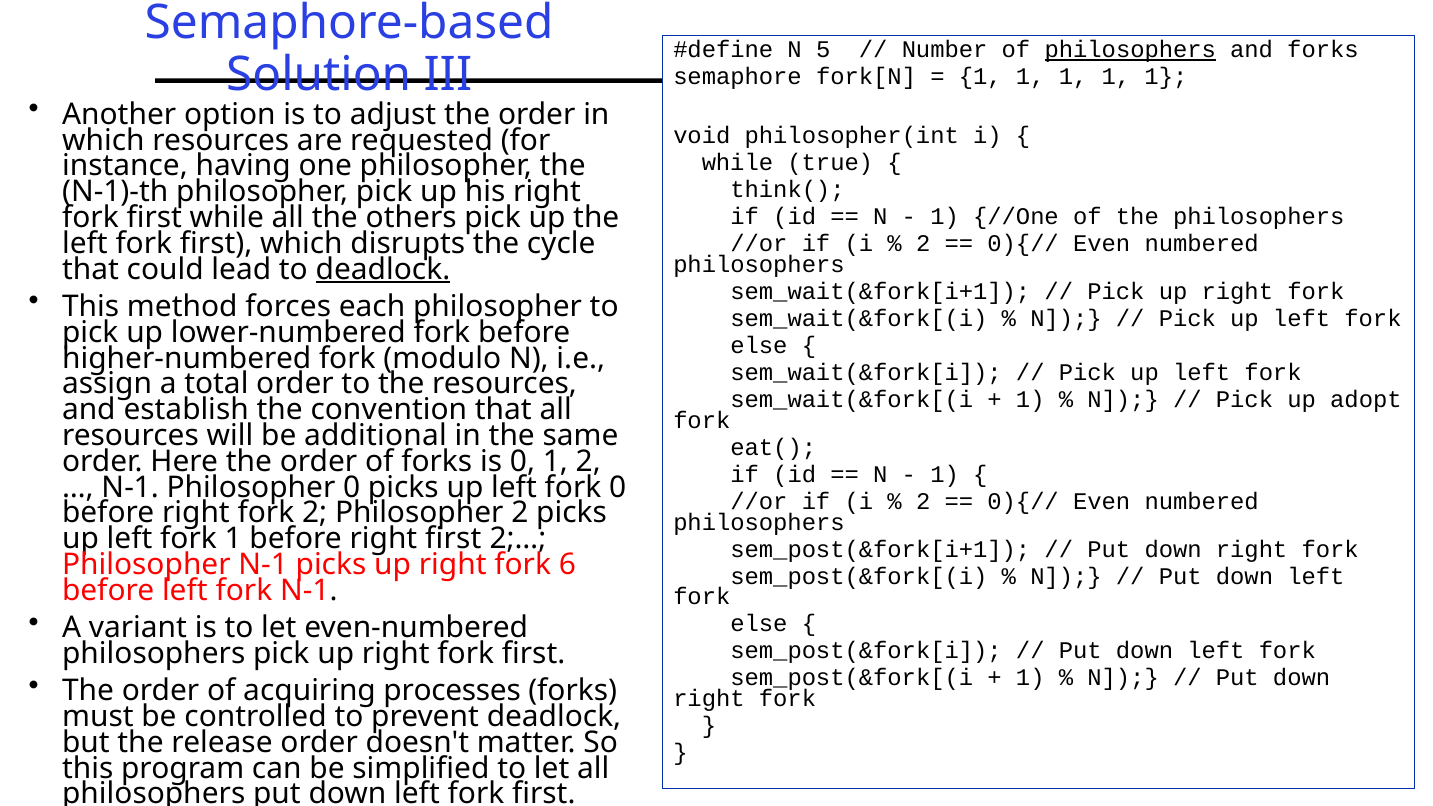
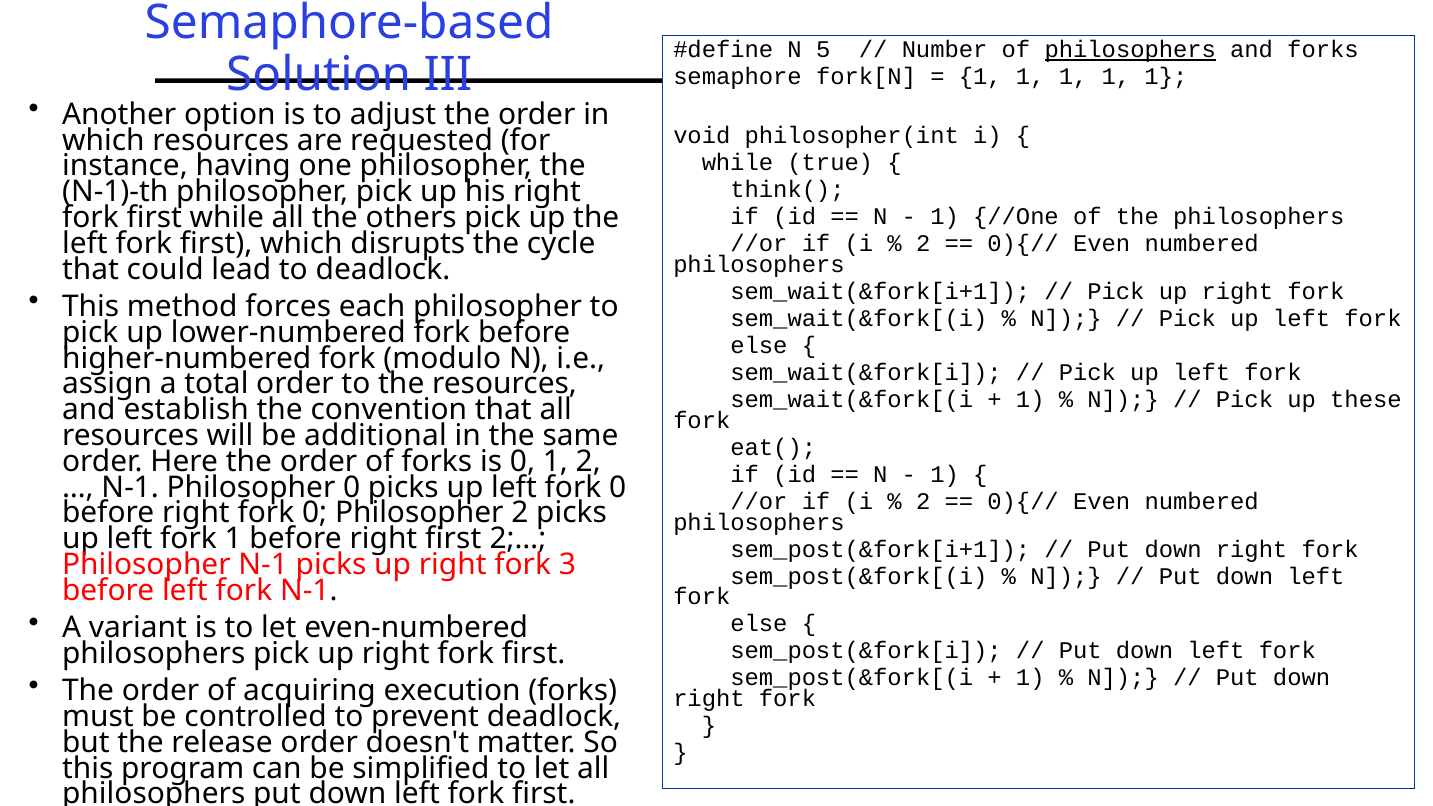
deadlock at (383, 269) underline: present -> none
adopt: adopt -> these
right fork 2: 2 -> 0
6: 6 -> 3
processes: processes -> execution
